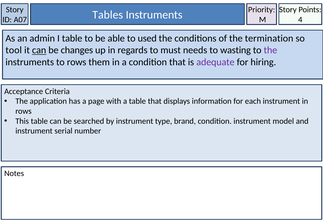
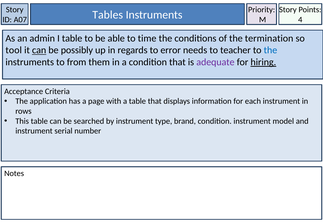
used: used -> time
changes: changes -> possibly
must: must -> error
wasting: wasting -> teacher
the at (270, 50) colour: purple -> blue
to rows: rows -> from
hiring underline: none -> present
